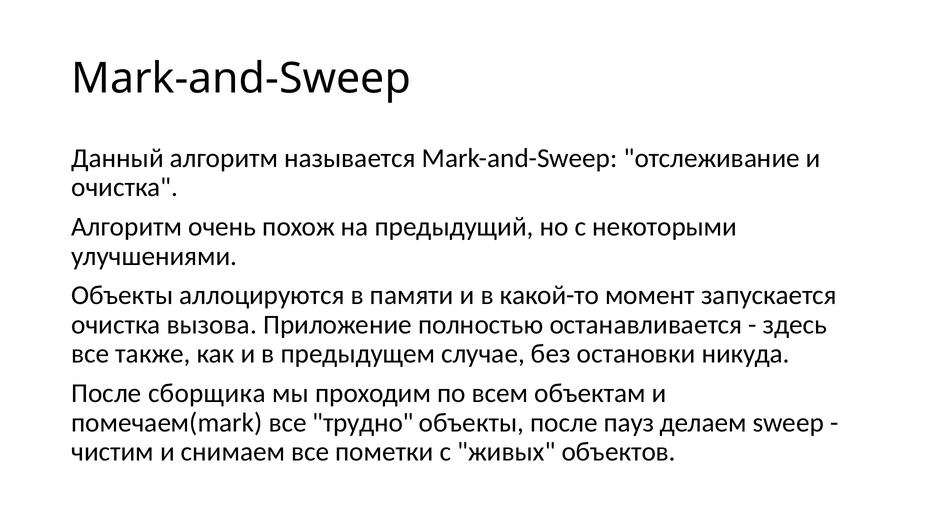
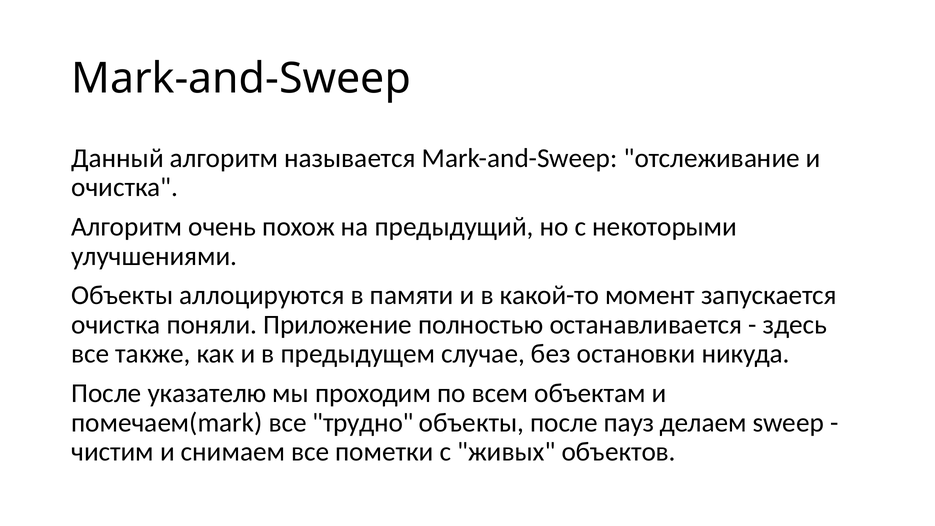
вызова: вызова -> поняли
сборщика: сборщика -> указателю
